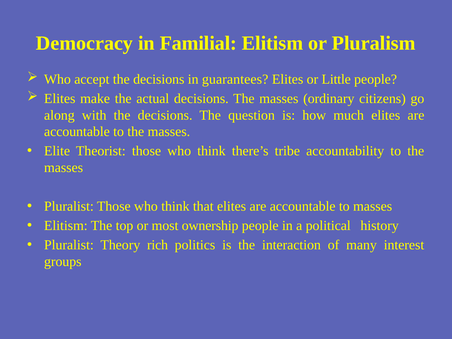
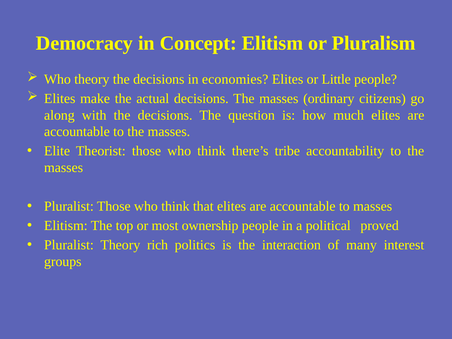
Familial: Familial -> Concept
Who accept: accept -> theory
guarantees: guarantees -> economies
history: history -> proved
